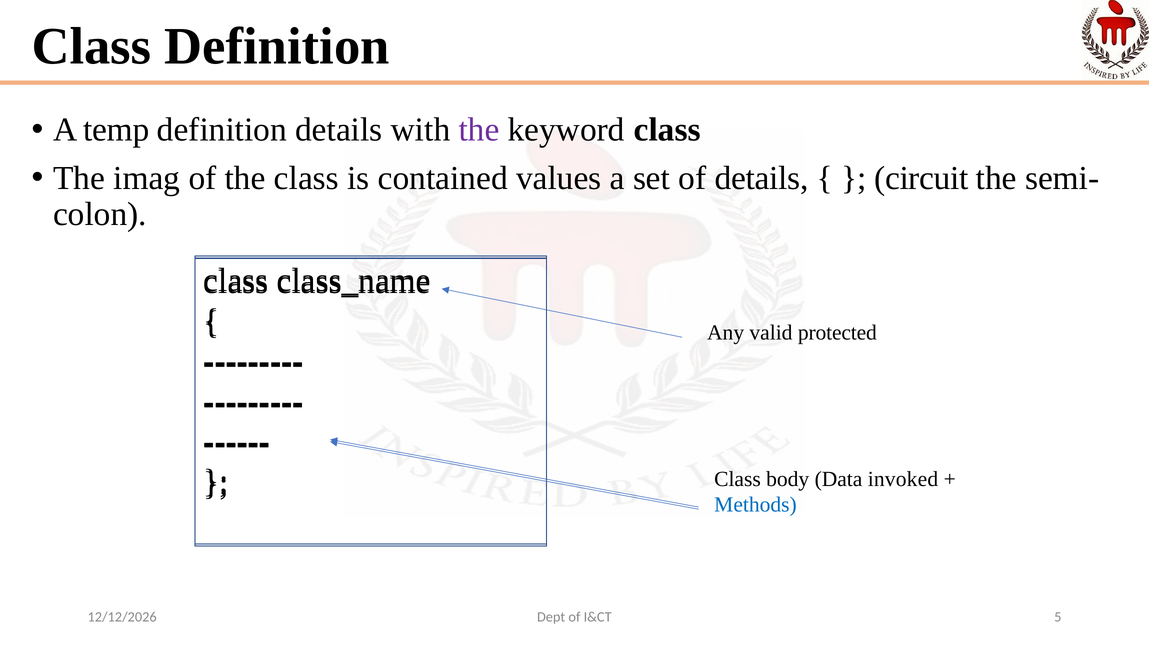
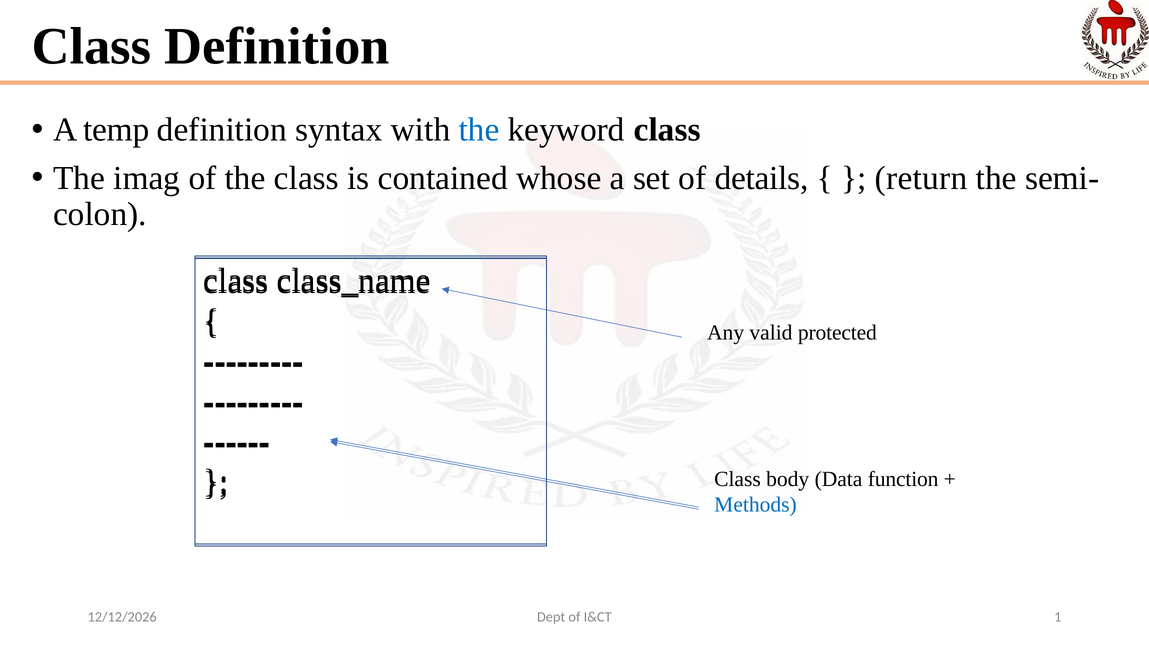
definition details: details -> syntax
the at (479, 130) colour: purple -> blue
values: values -> whose
circuit: circuit -> return
invoked: invoked -> function
5: 5 -> 1
